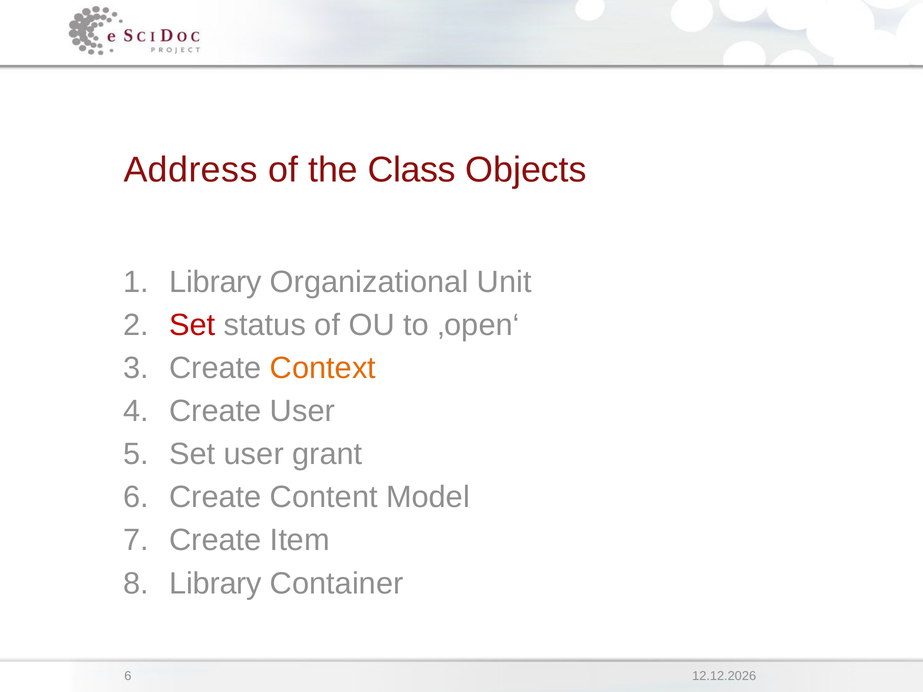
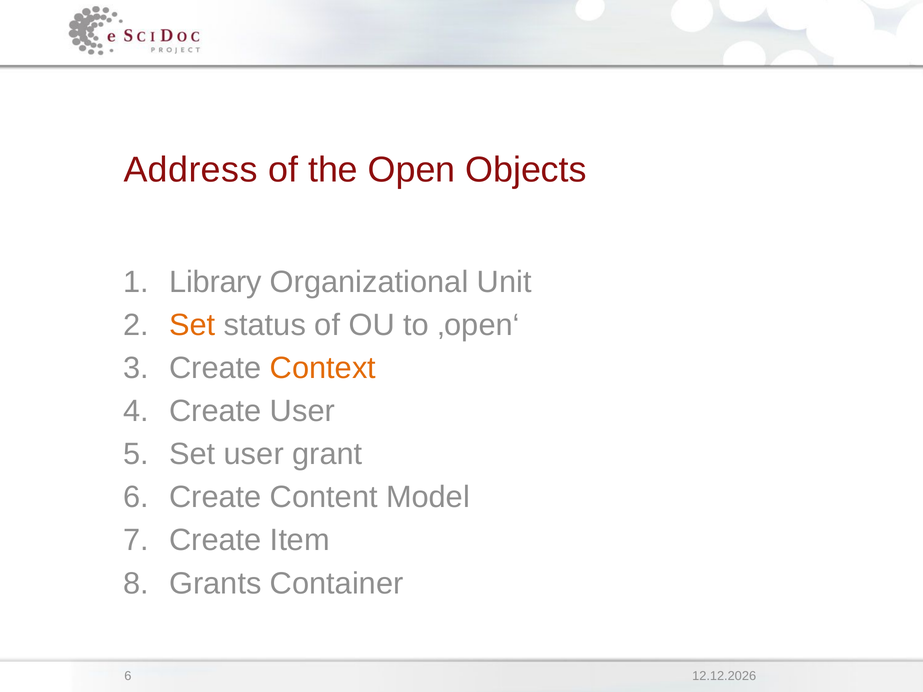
Class: Class -> Open
Set at (192, 325) colour: red -> orange
Library at (215, 584): Library -> Grants
